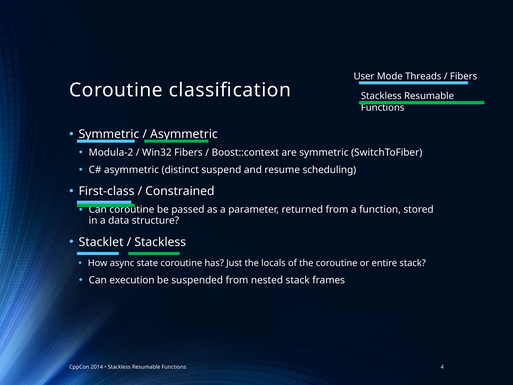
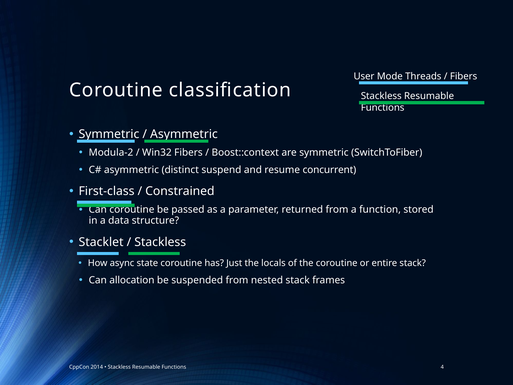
scheduling: scheduling -> concurrent
execution: execution -> allocation
